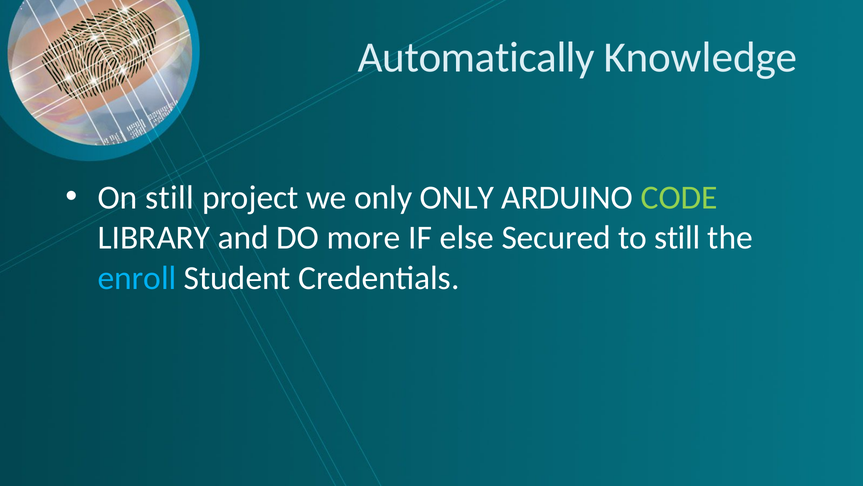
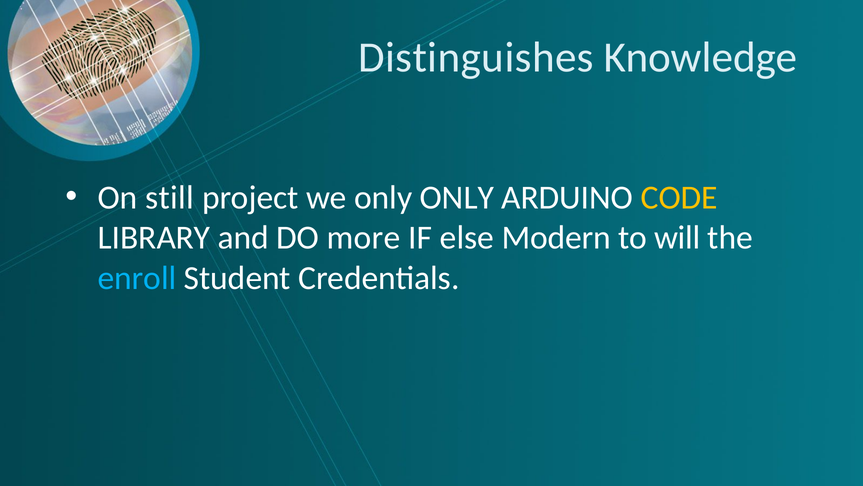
Automatically: Automatically -> Distinguishes
CODE colour: light green -> yellow
Secured: Secured -> Modern
to still: still -> will
